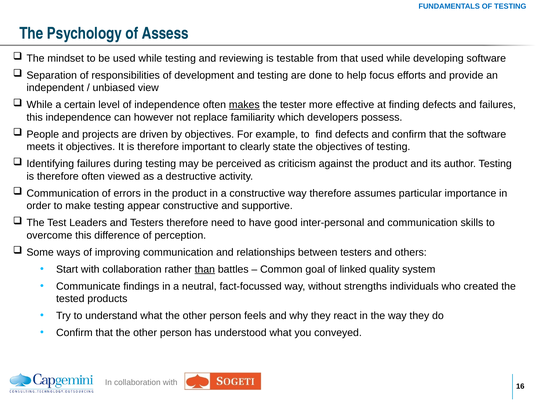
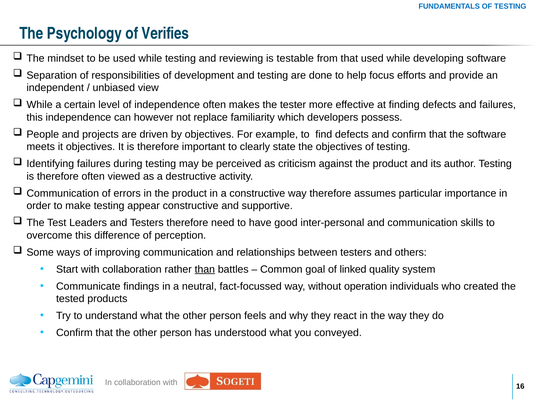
Assess: Assess -> Verifies
makes underline: present -> none
strengths: strengths -> operation
